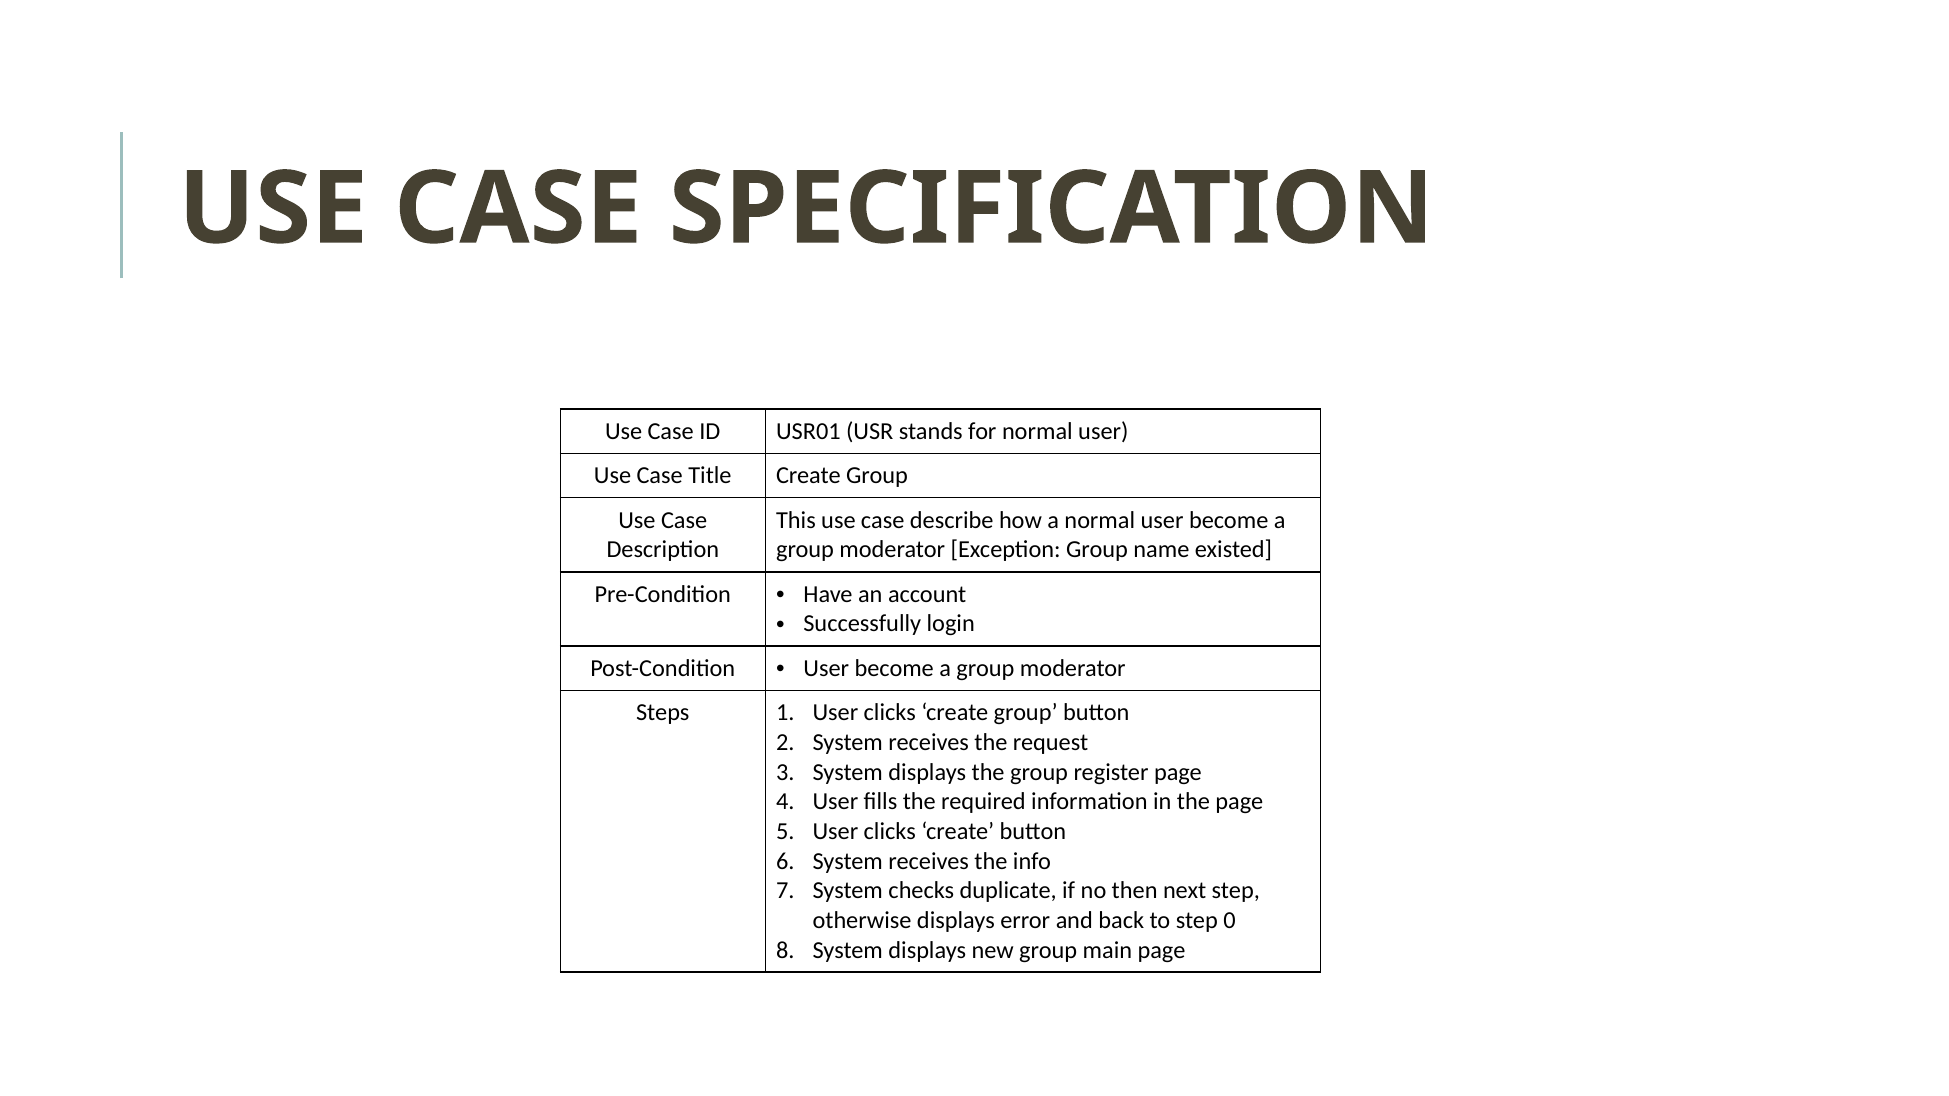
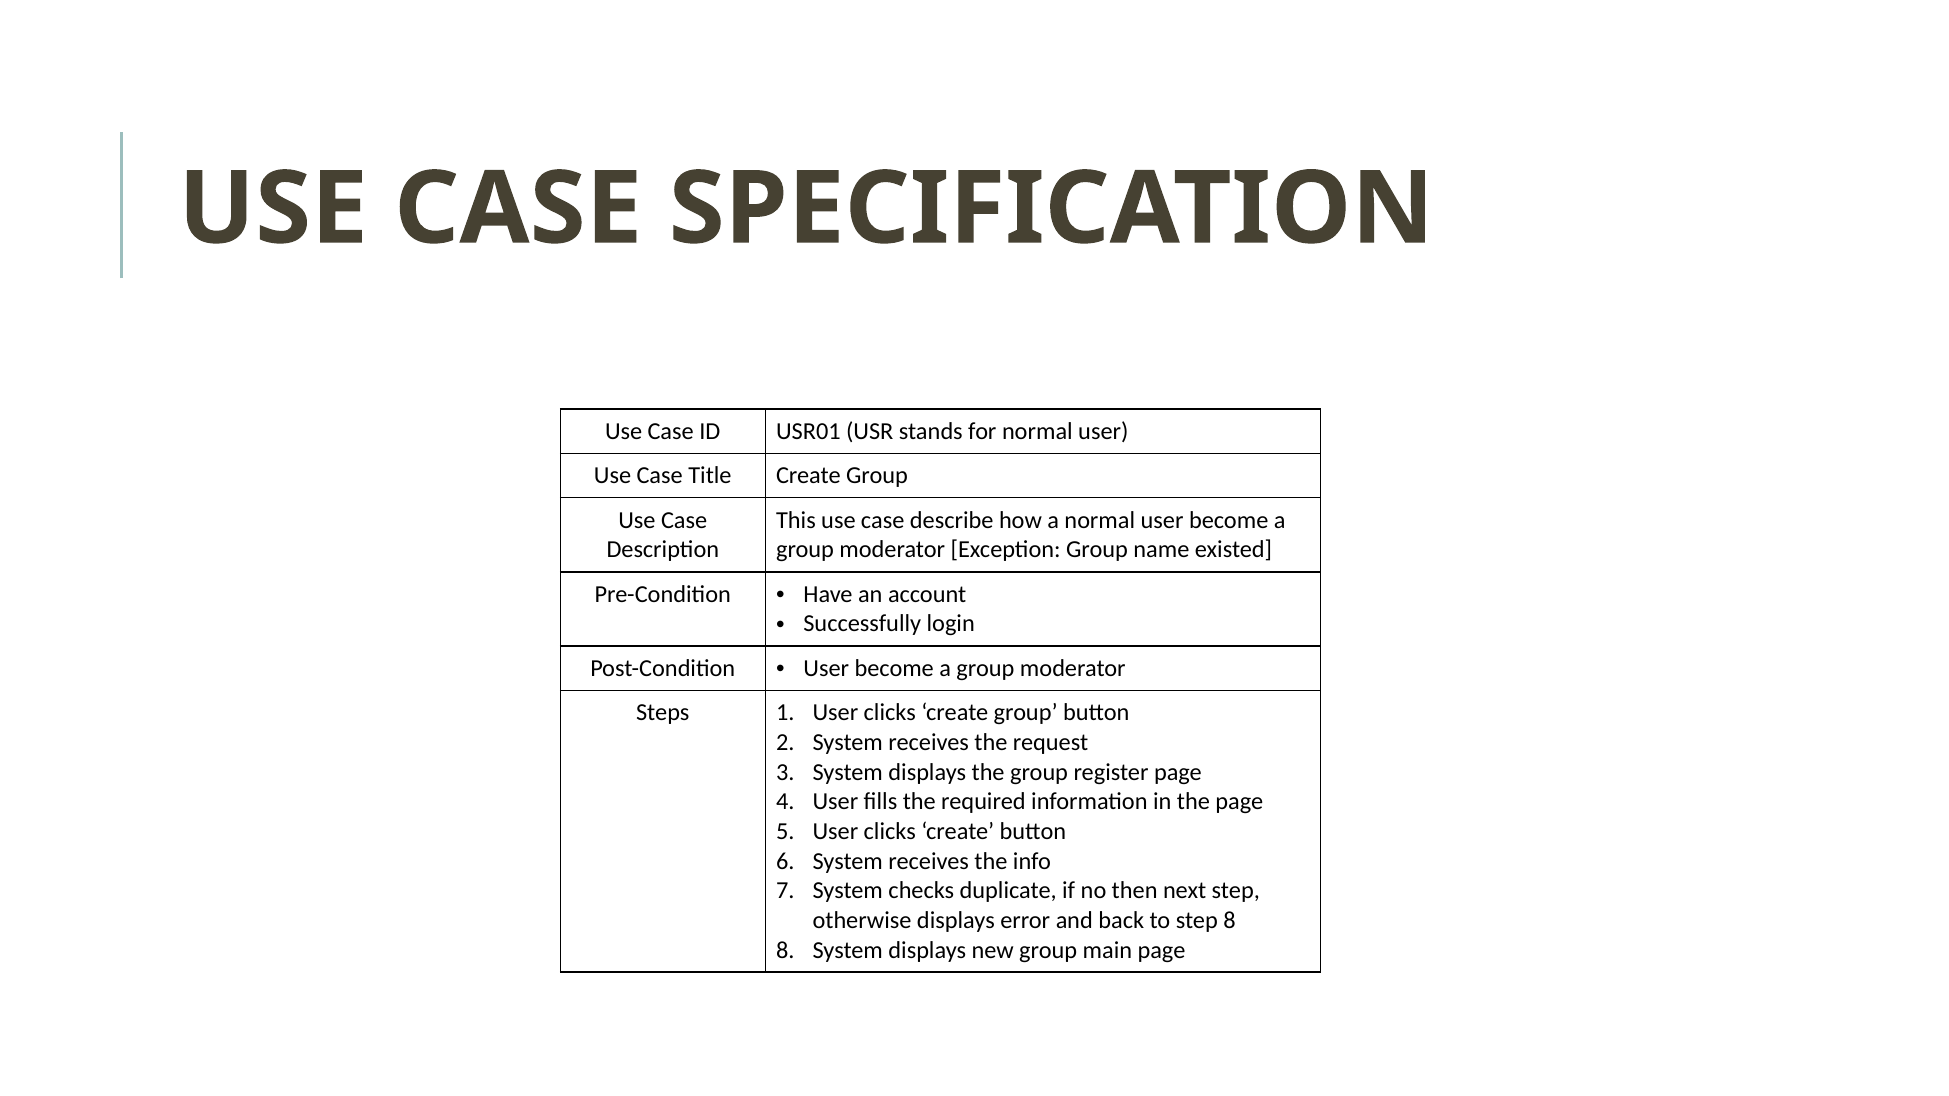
step 0: 0 -> 8
